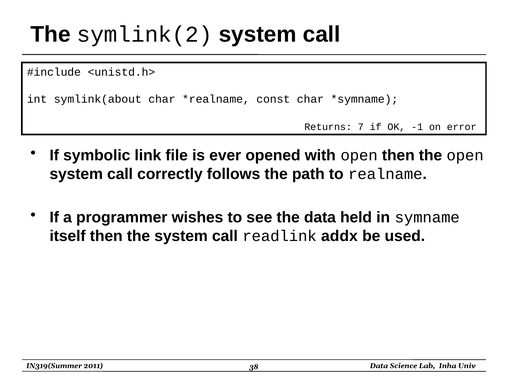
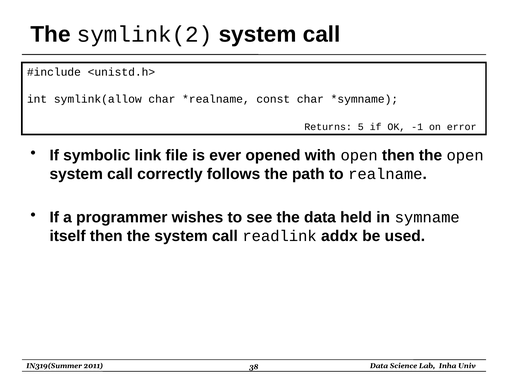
symlink(about: symlink(about -> symlink(allow
7: 7 -> 5
